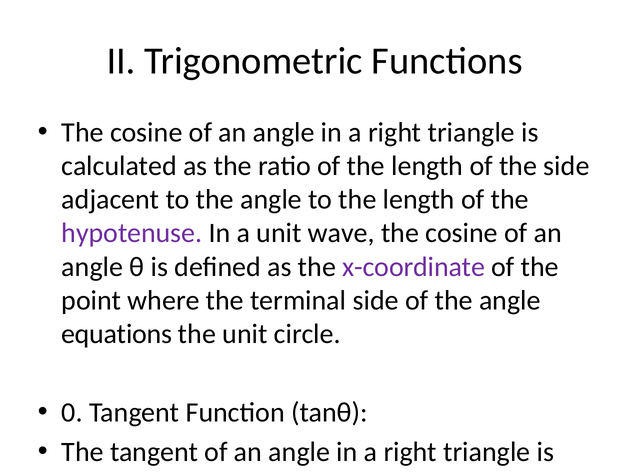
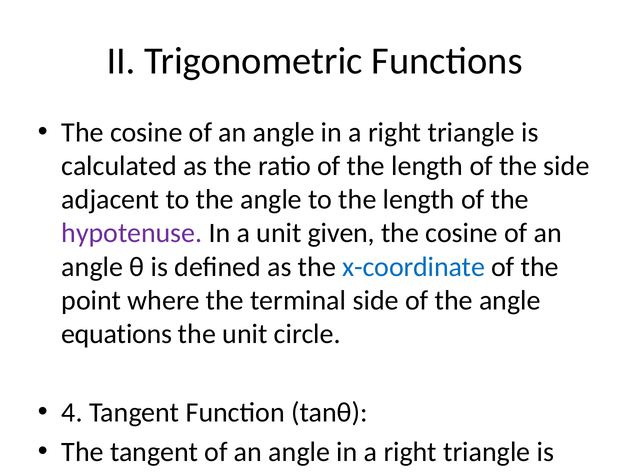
wave: wave -> given
x-coordinate colour: purple -> blue
0 at (72, 412): 0 -> 4
